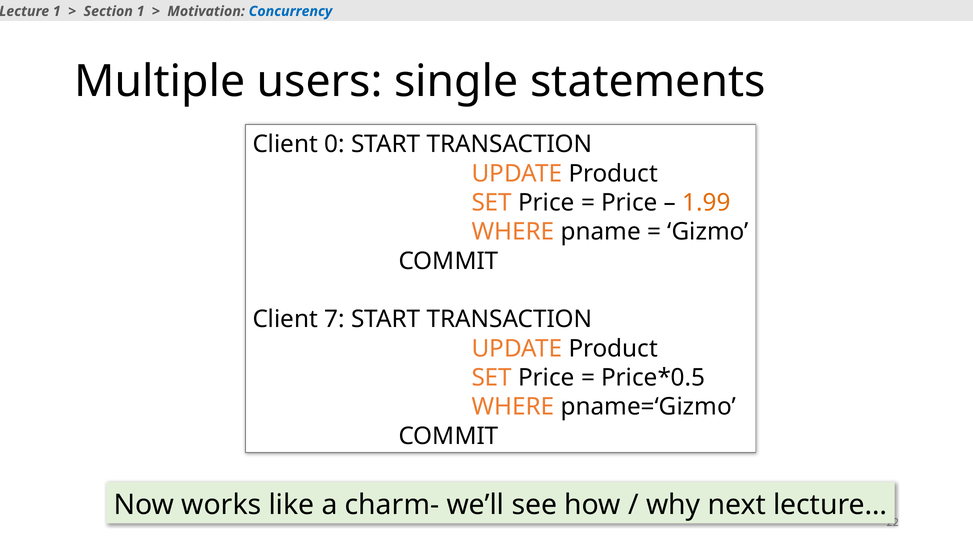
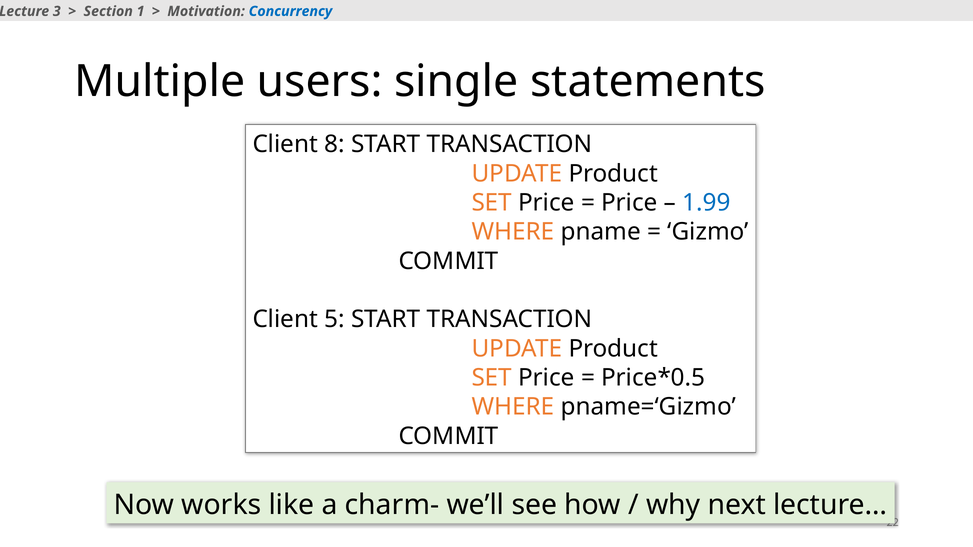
Lecture 1: 1 -> 3
0: 0 -> 8
1.99 colour: orange -> blue
7: 7 -> 5
